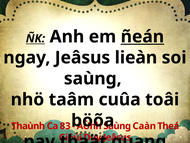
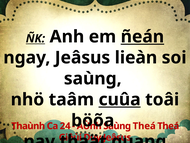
cuûa underline: none -> present
83: 83 -> 24
Caàn at (144, 126): Caàn -> Theá
